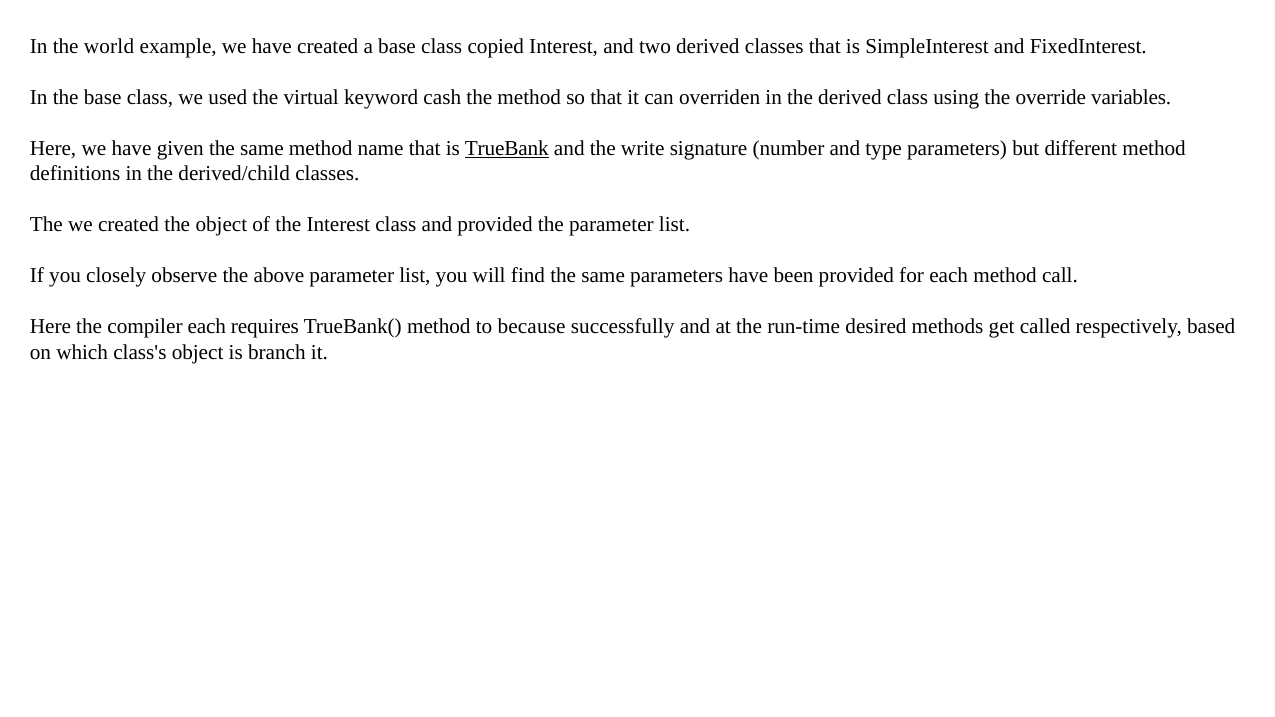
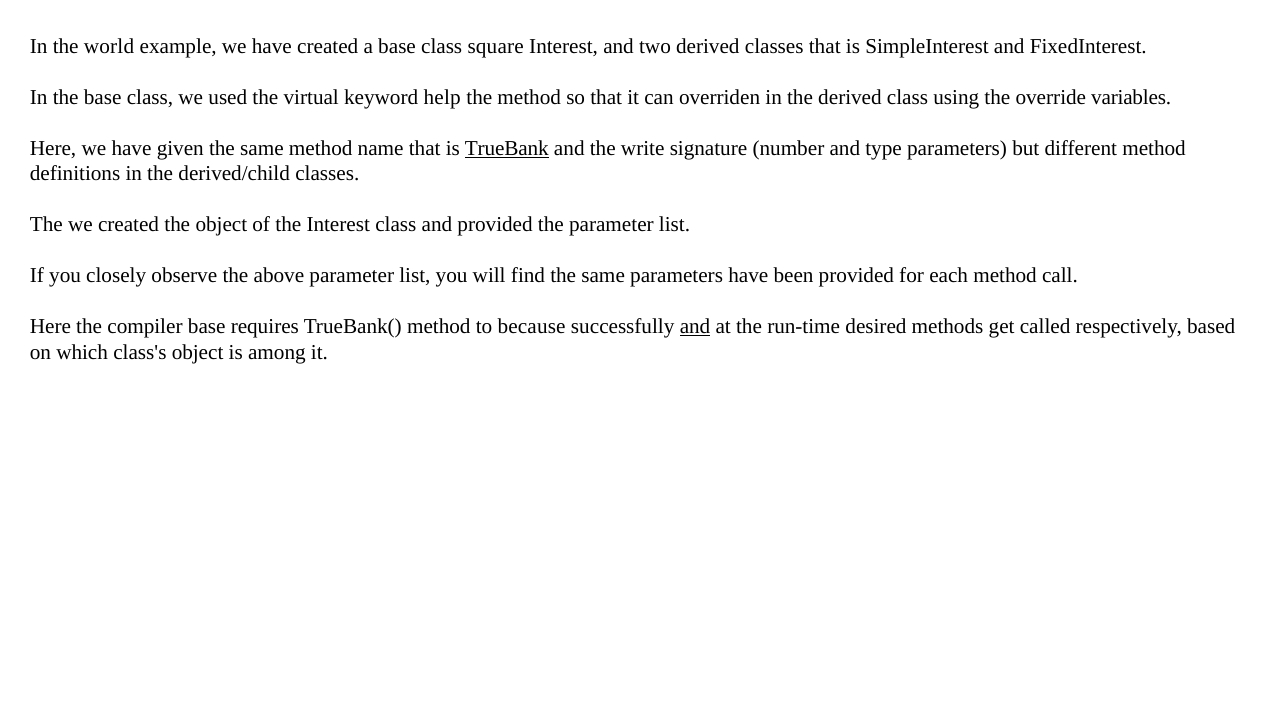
copied: copied -> square
cash: cash -> help
compiler each: each -> base
and at (695, 327) underline: none -> present
branch: branch -> among
